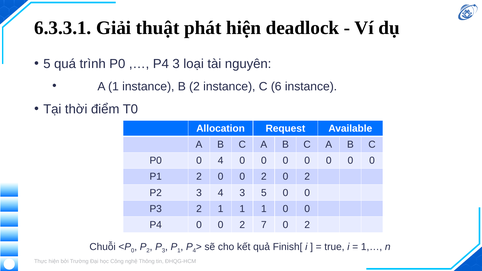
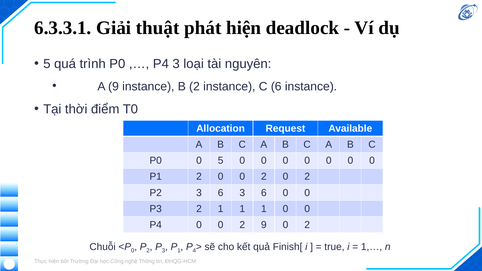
A 1: 1 -> 9
0 4: 4 -> 5
P2 3 4: 4 -> 6
5 at (264, 193): 5 -> 6
2 7: 7 -> 9
